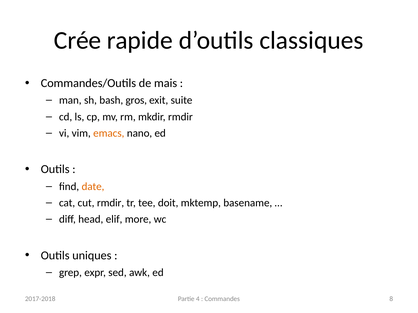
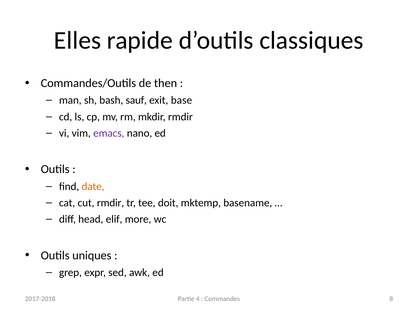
Crée: Crée -> Elles
mais: mais -> then
gros: gros -> sauf
suite: suite -> base
emacs colour: orange -> purple
